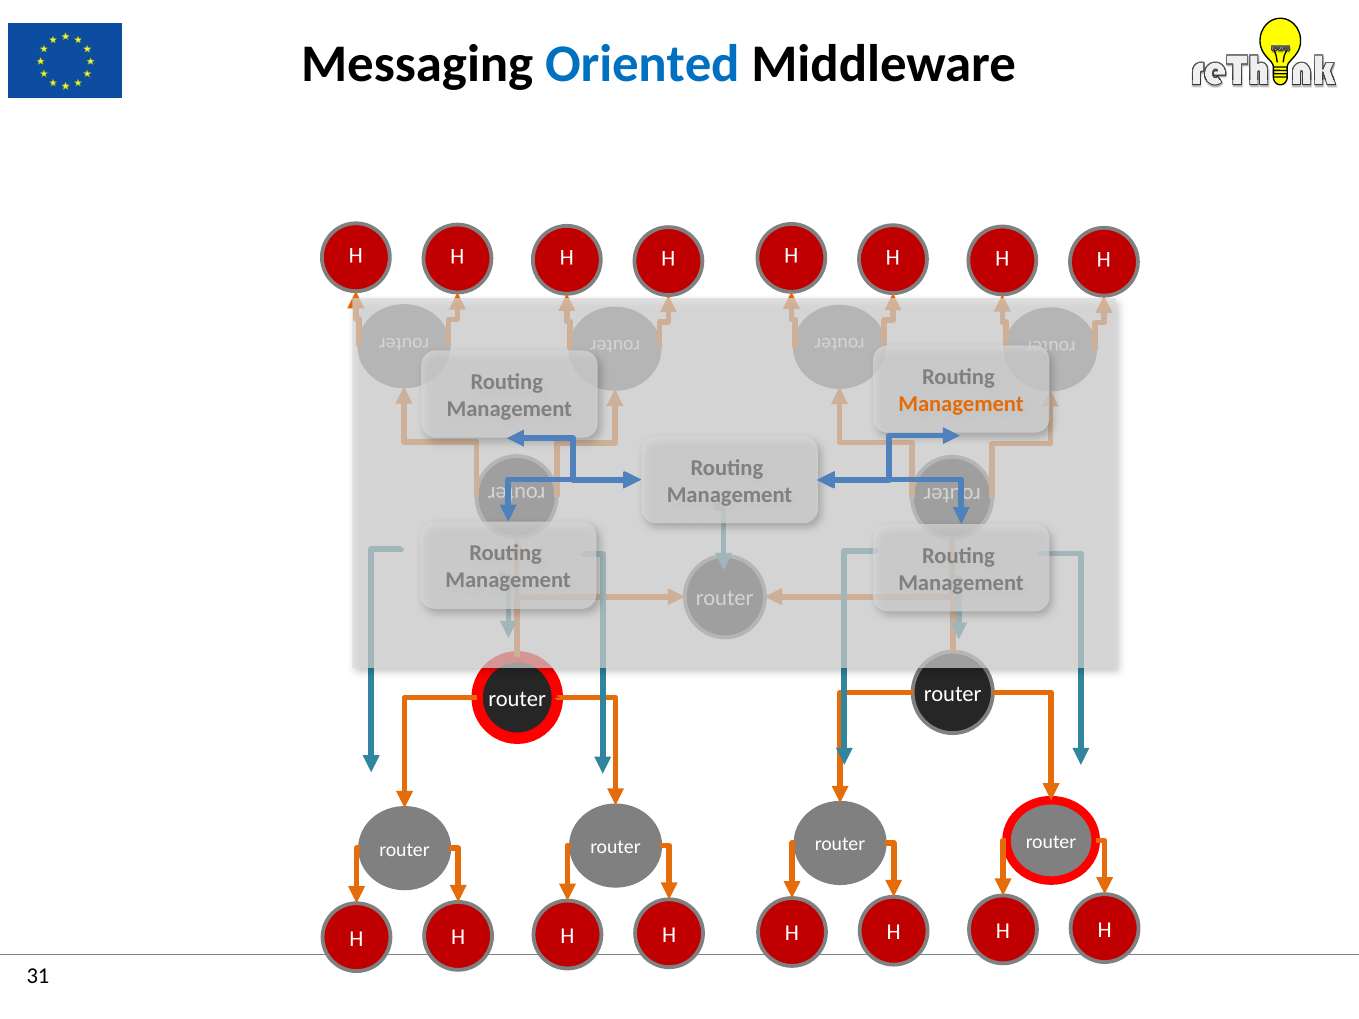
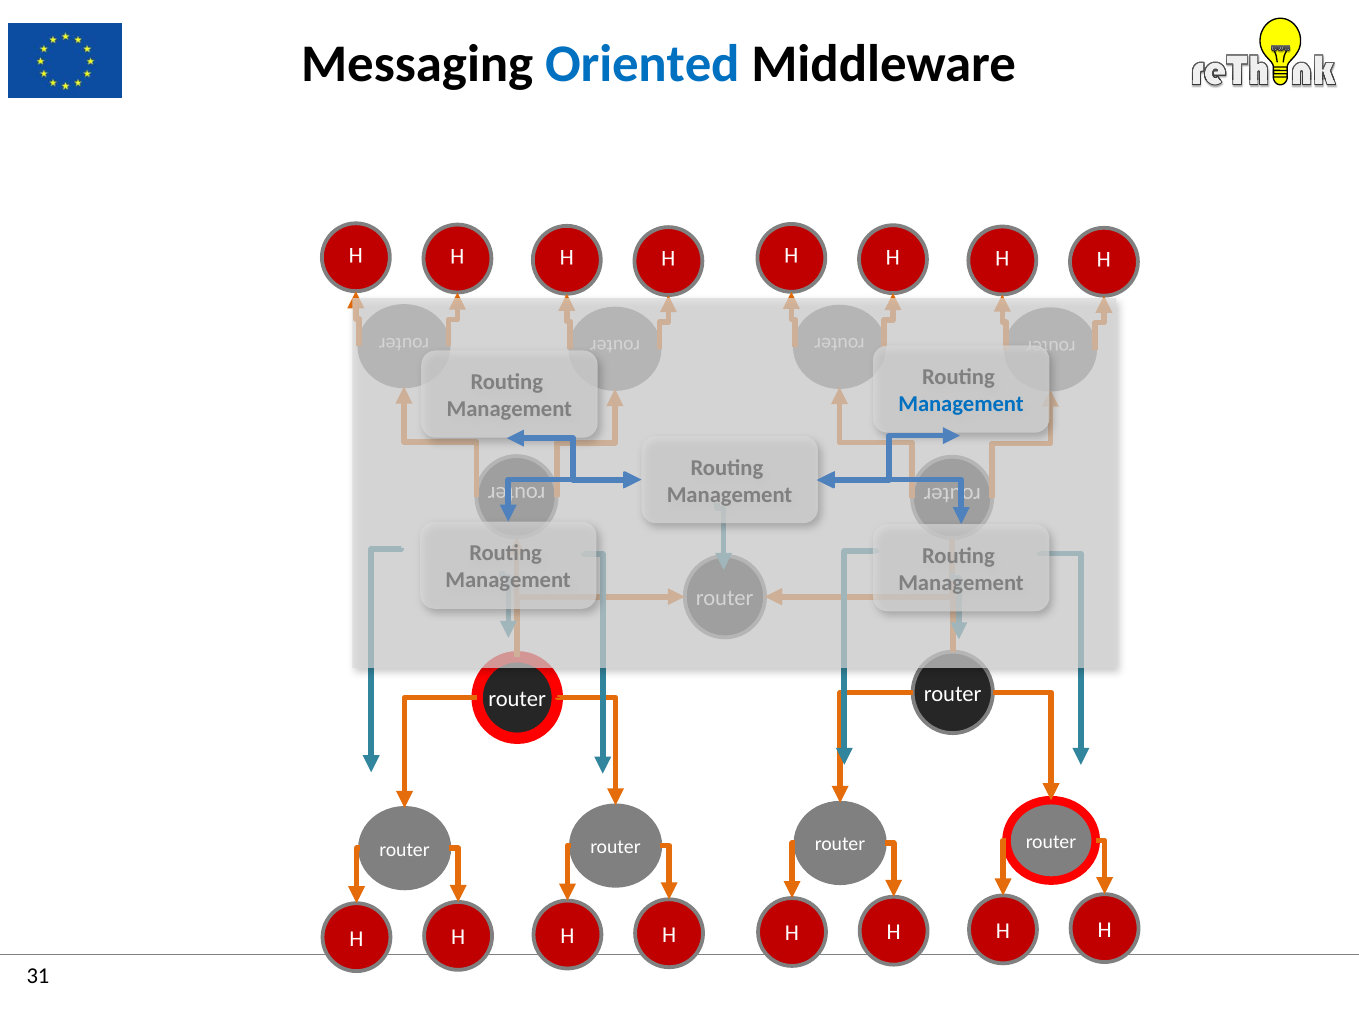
Management at (961, 404) colour: orange -> blue
